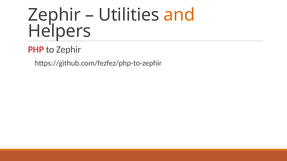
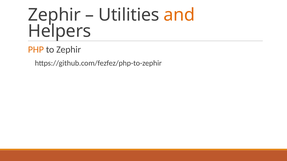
PHP colour: red -> orange
